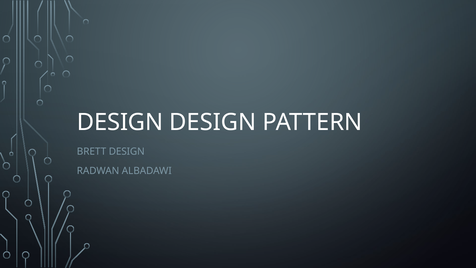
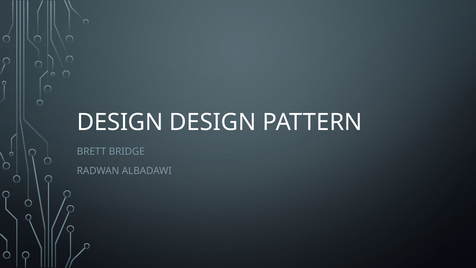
BRETT DESIGN: DESIGN -> BRIDGE
